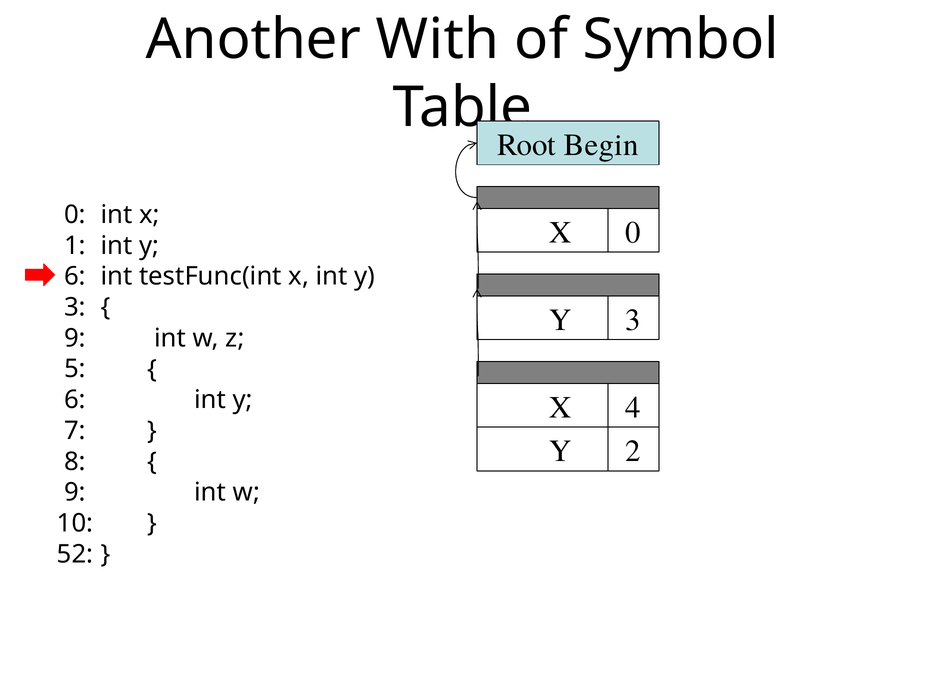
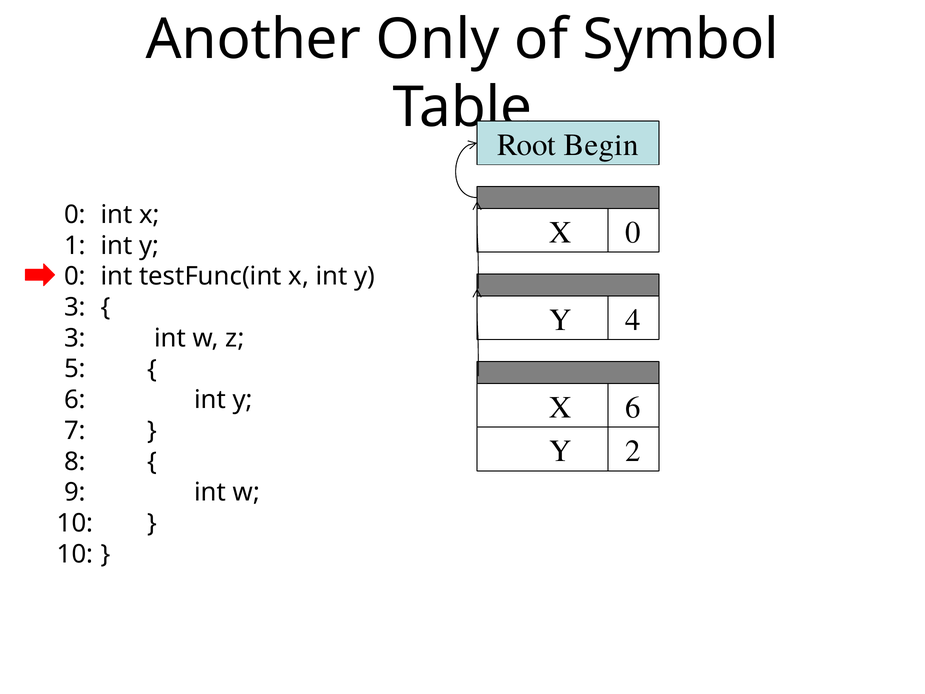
With: With -> Only
6 at (75, 276): 6 -> 0
Y 3: 3 -> 4
9 at (75, 338): 9 -> 3
X 4: 4 -> 6
52 at (75, 554): 52 -> 10
